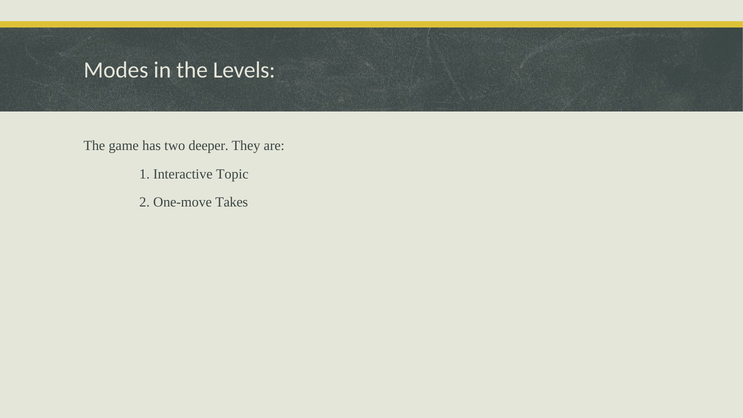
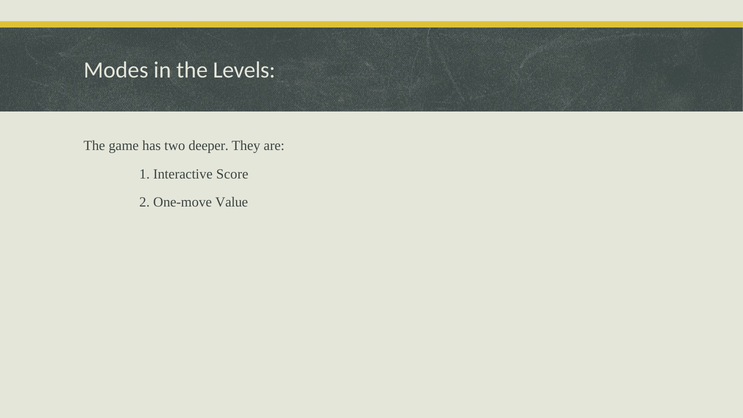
Topic: Topic -> Score
Takes: Takes -> Value
